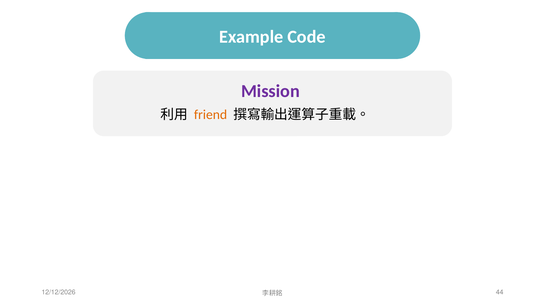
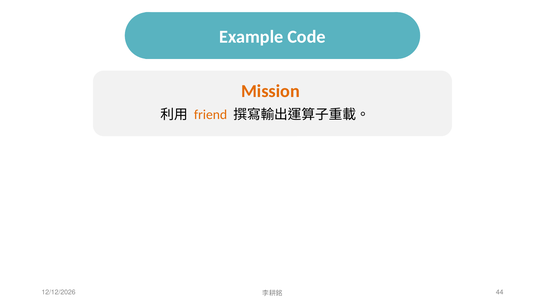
Mission colour: purple -> orange
